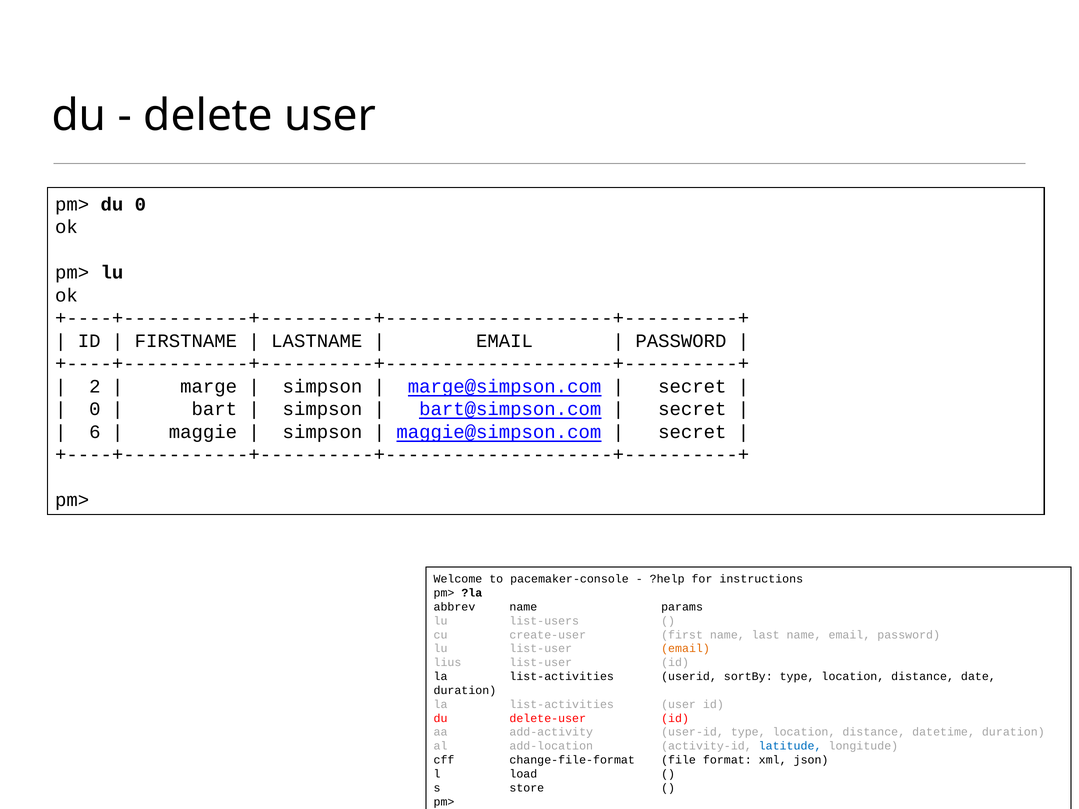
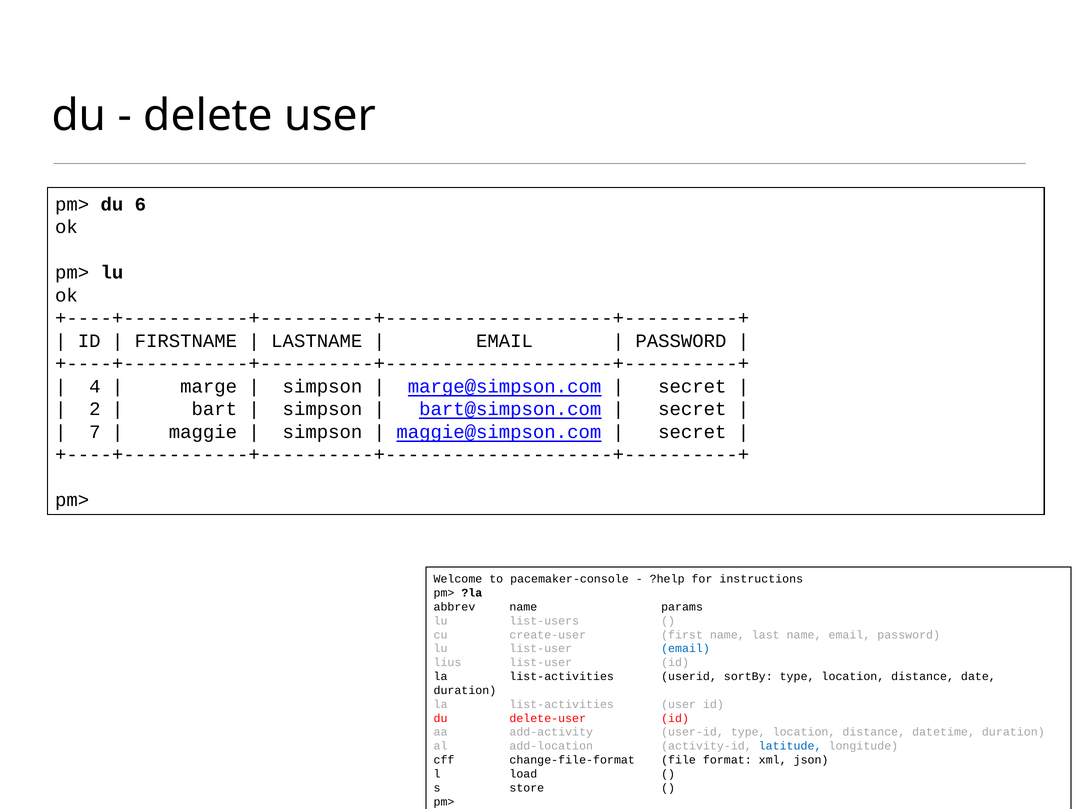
du 0: 0 -> 6
2: 2 -> 4
0 at (95, 409): 0 -> 2
6: 6 -> 7
email at (686, 649) colour: orange -> blue
